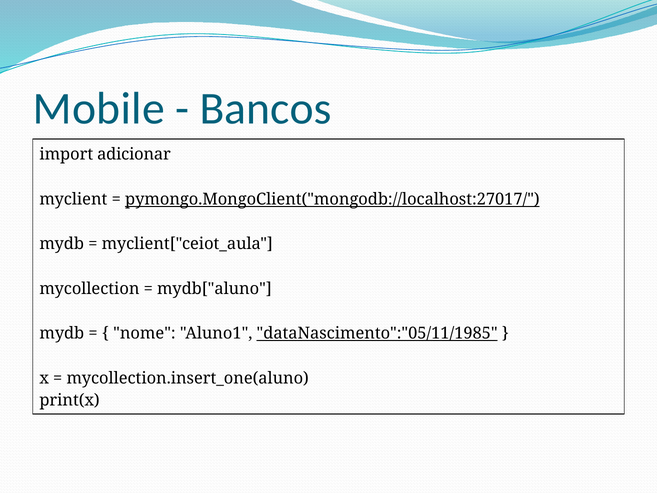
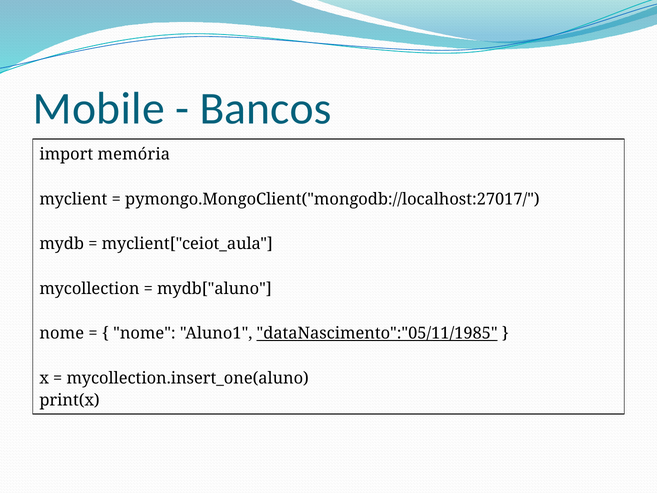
adicionar: adicionar -> memória
pymongo.MongoClient("mongodb://localhost:27017/ underline: present -> none
mydb at (62, 333): mydb -> nome
